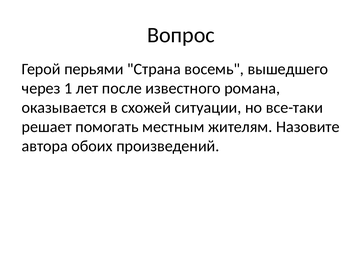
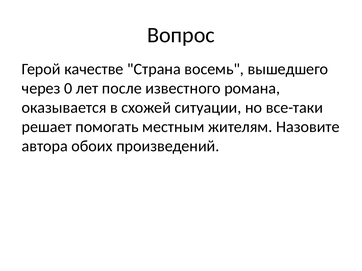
перьями: перьями -> качестве
1: 1 -> 0
